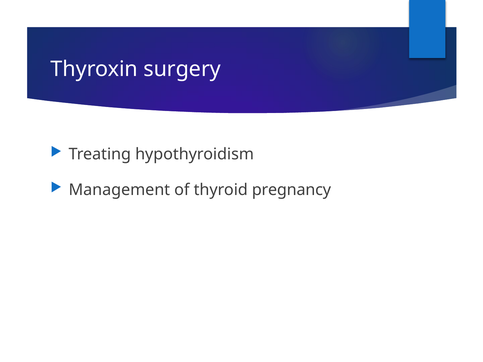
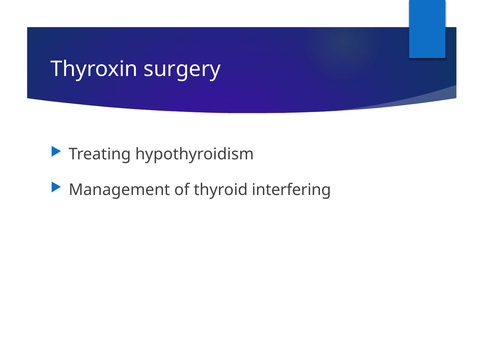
pregnancy: pregnancy -> interfering
